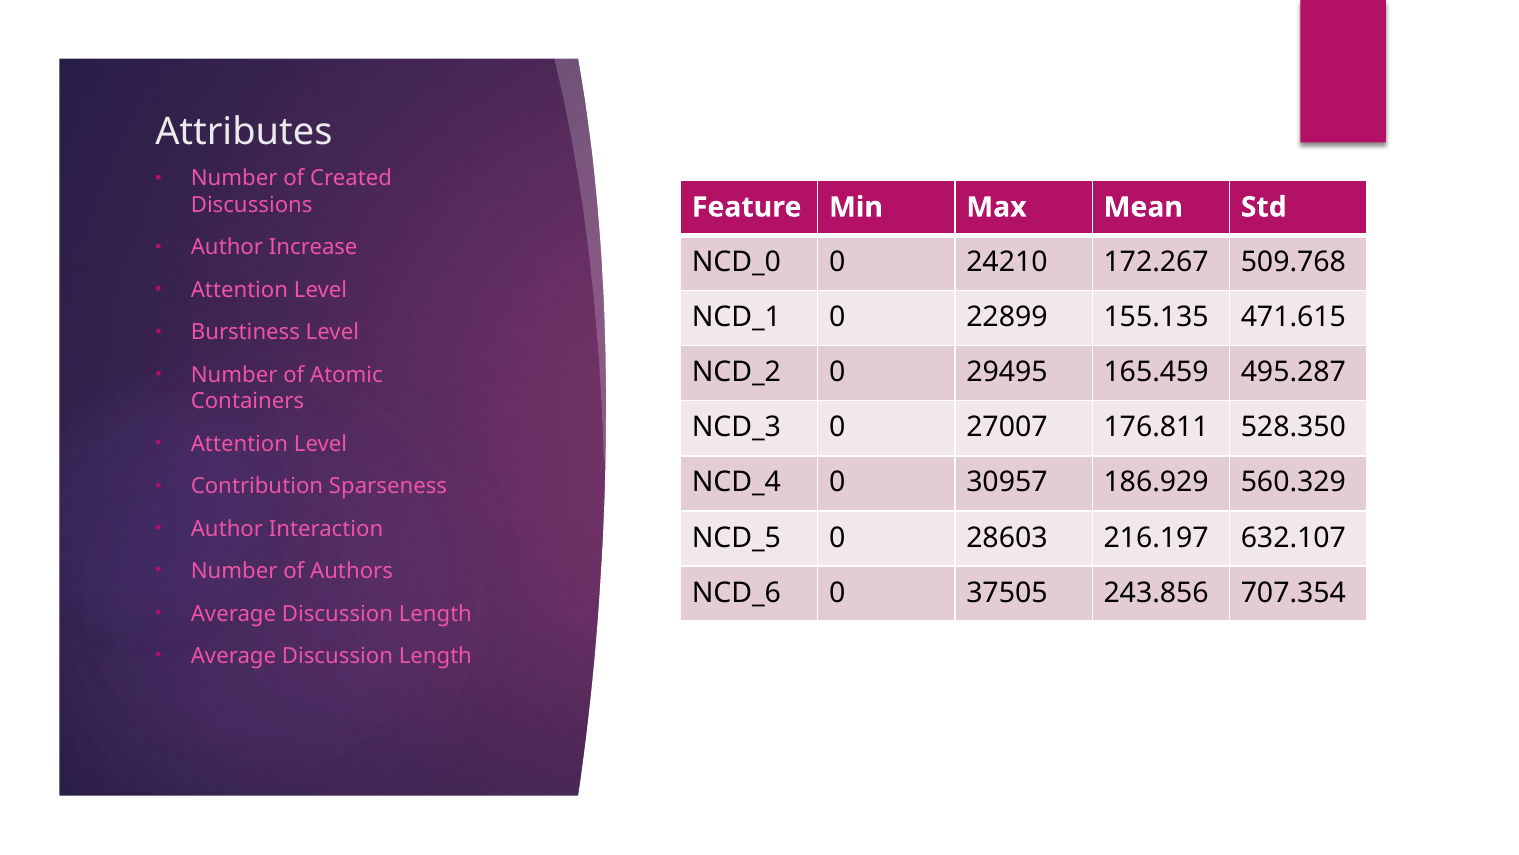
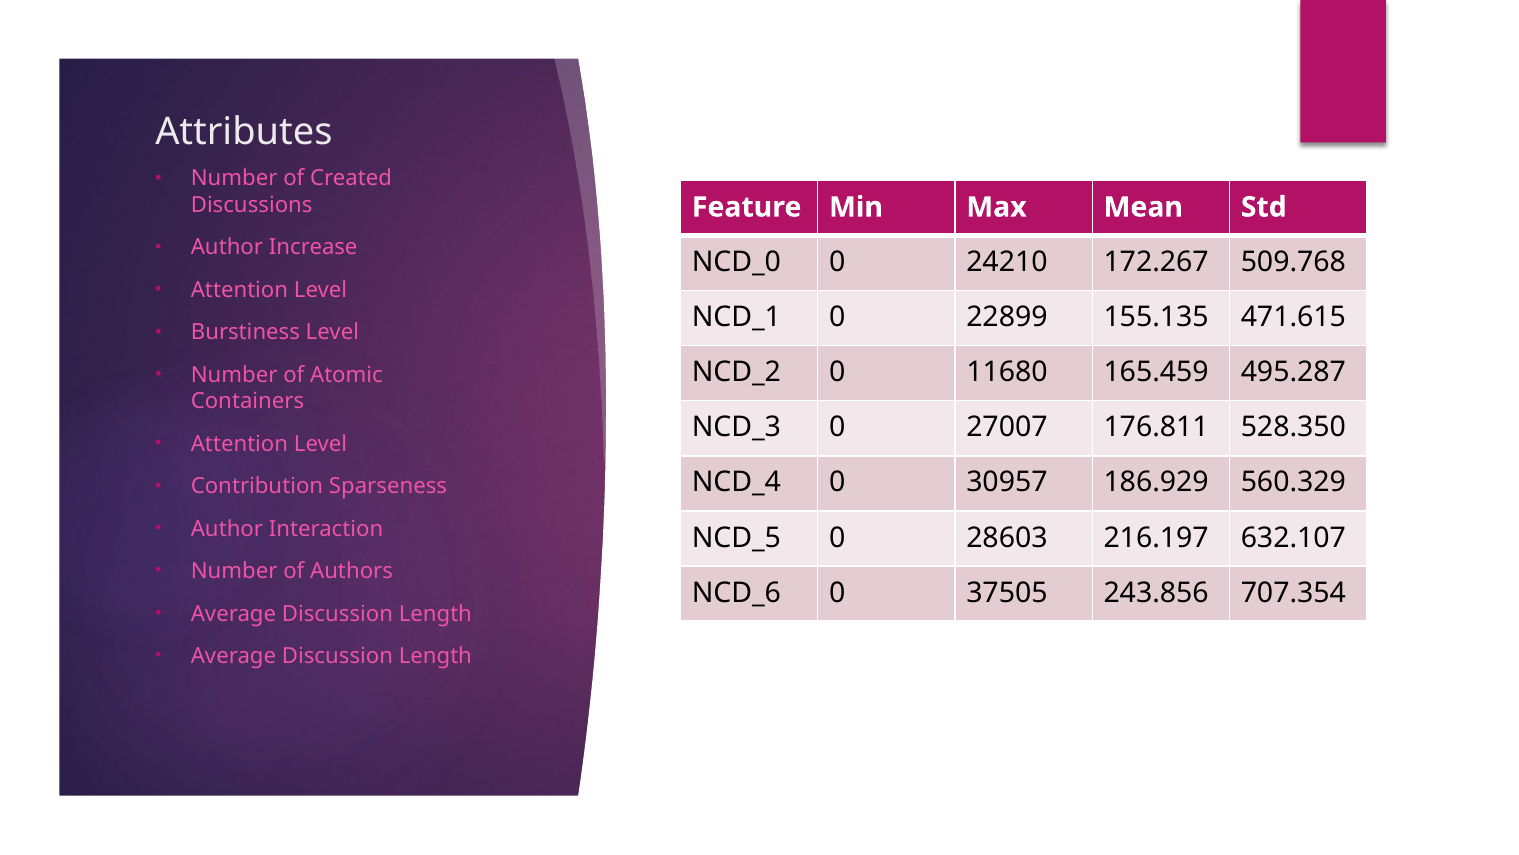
29495: 29495 -> 11680
